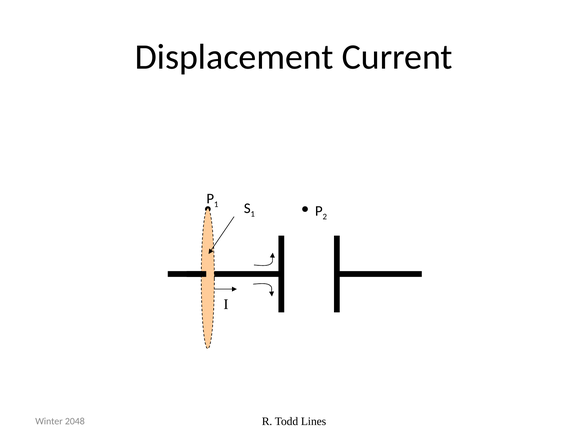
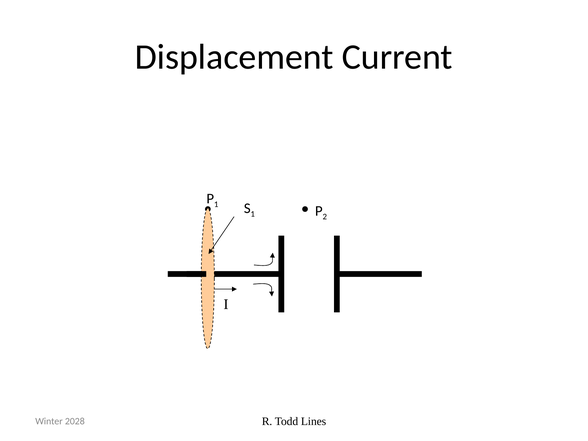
2048: 2048 -> 2028
